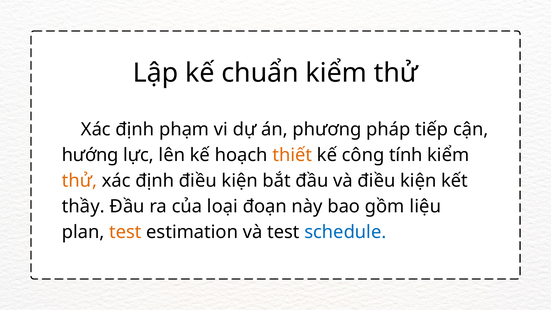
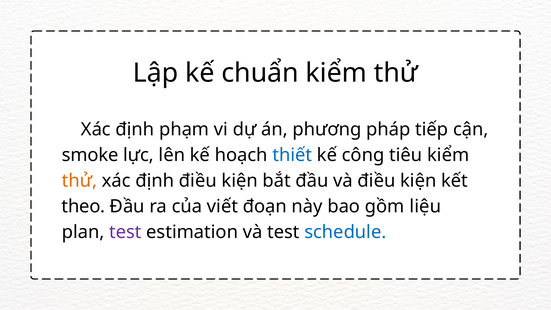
hướng: hướng -> smoke
thiết colour: orange -> blue
tính: tính -> tiêu
thầy: thầy -> theo
loại: loại -> viết
test at (125, 232) colour: orange -> purple
